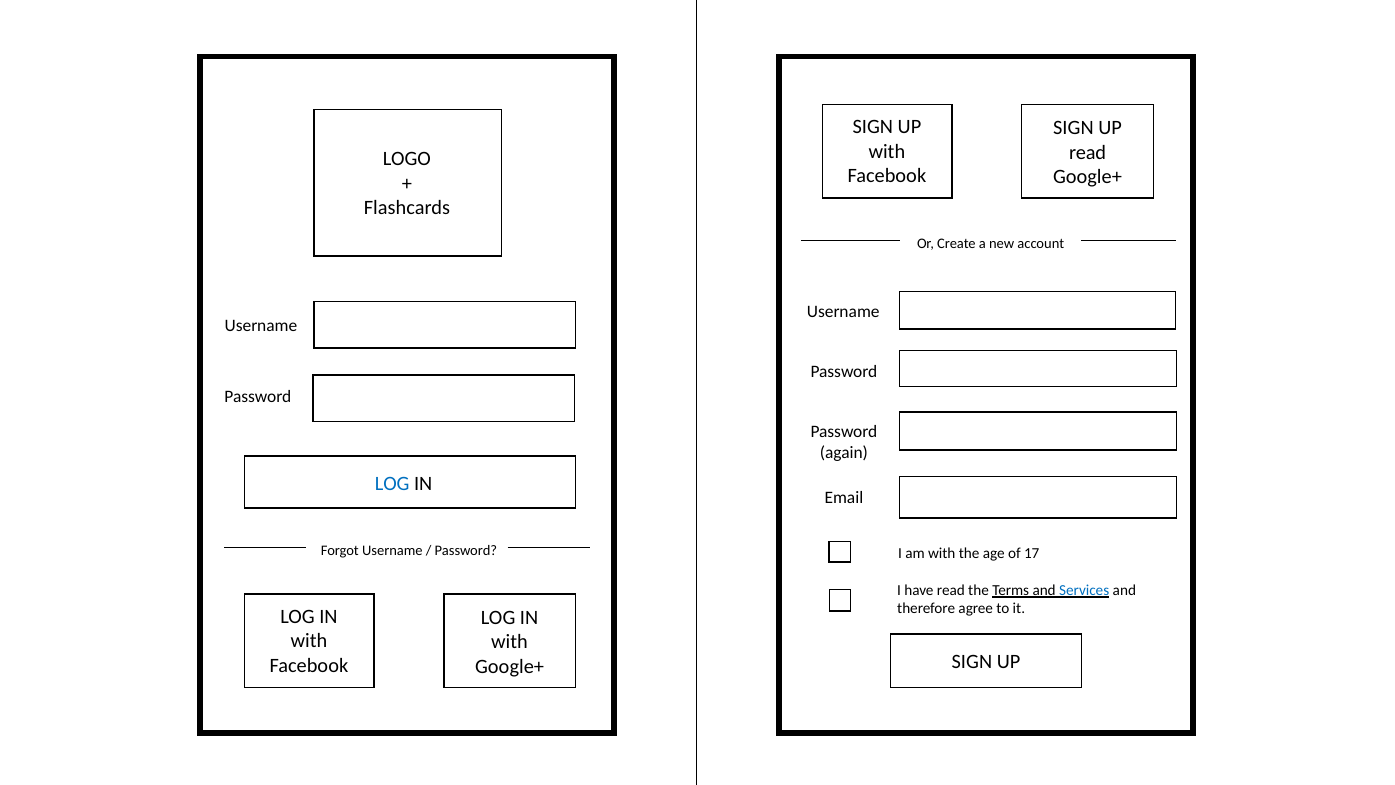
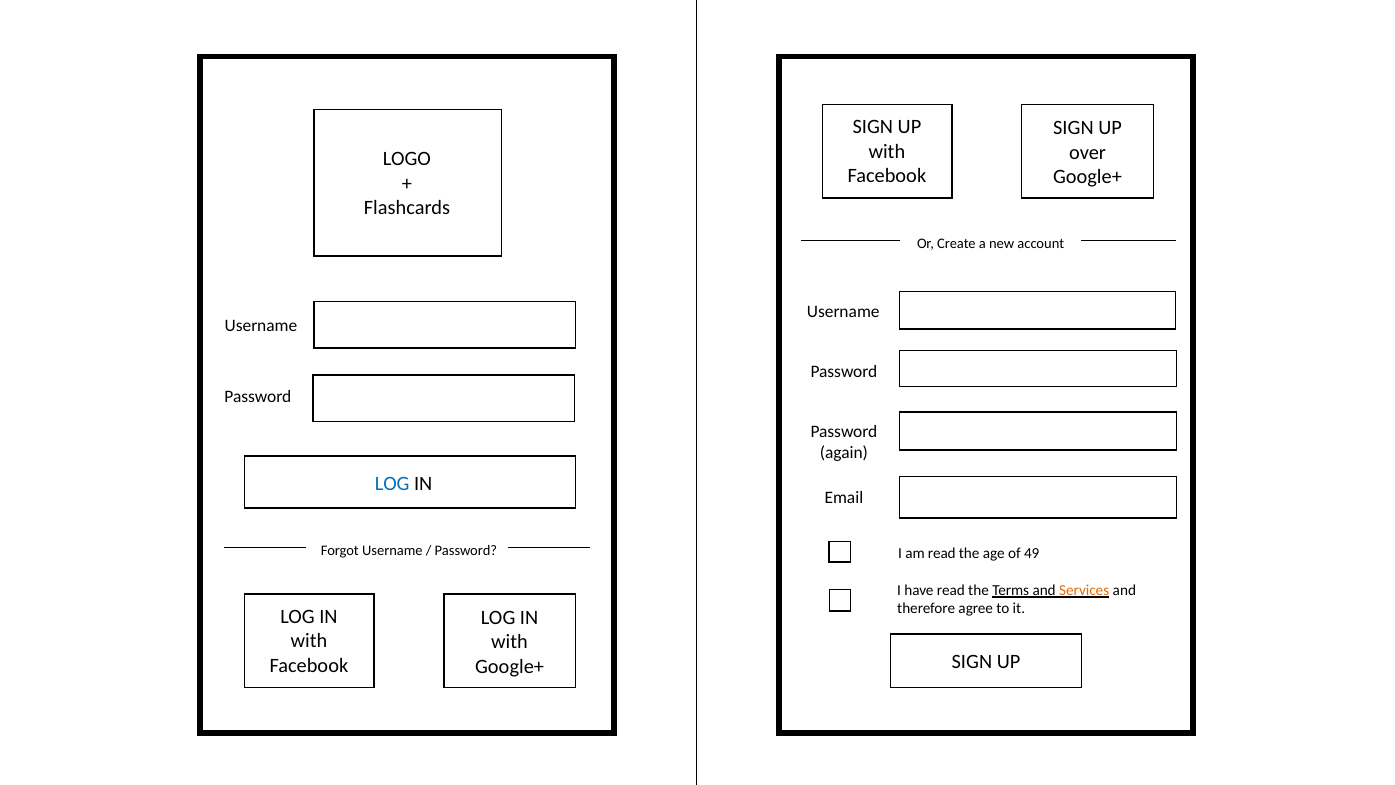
read at (1088, 153): read -> over
am with: with -> read
17: 17 -> 49
Services colour: blue -> orange
